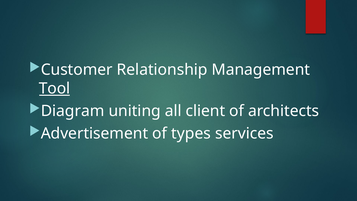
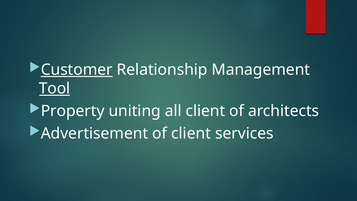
Customer underline: none -> present
Diagram: Diagram -> Property
of types: types -> client
